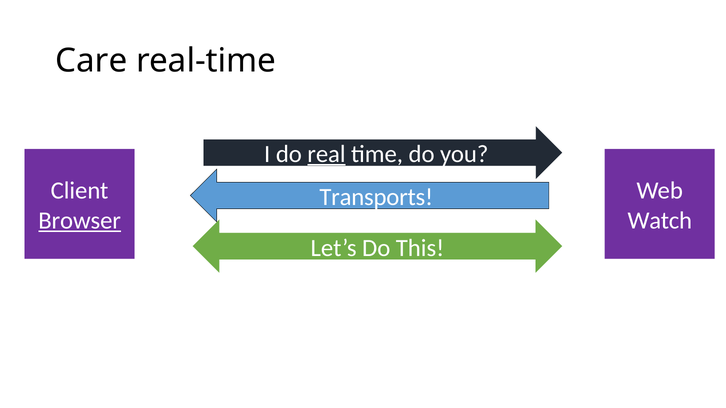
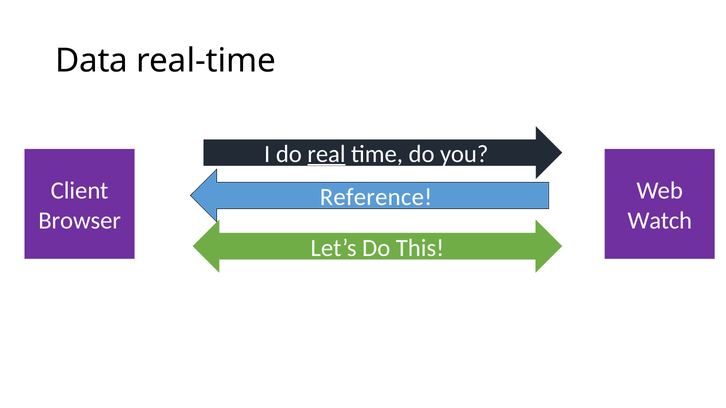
Care: Care -> Data
Transports: Transports -> Reference
Browser underline: present -> none
